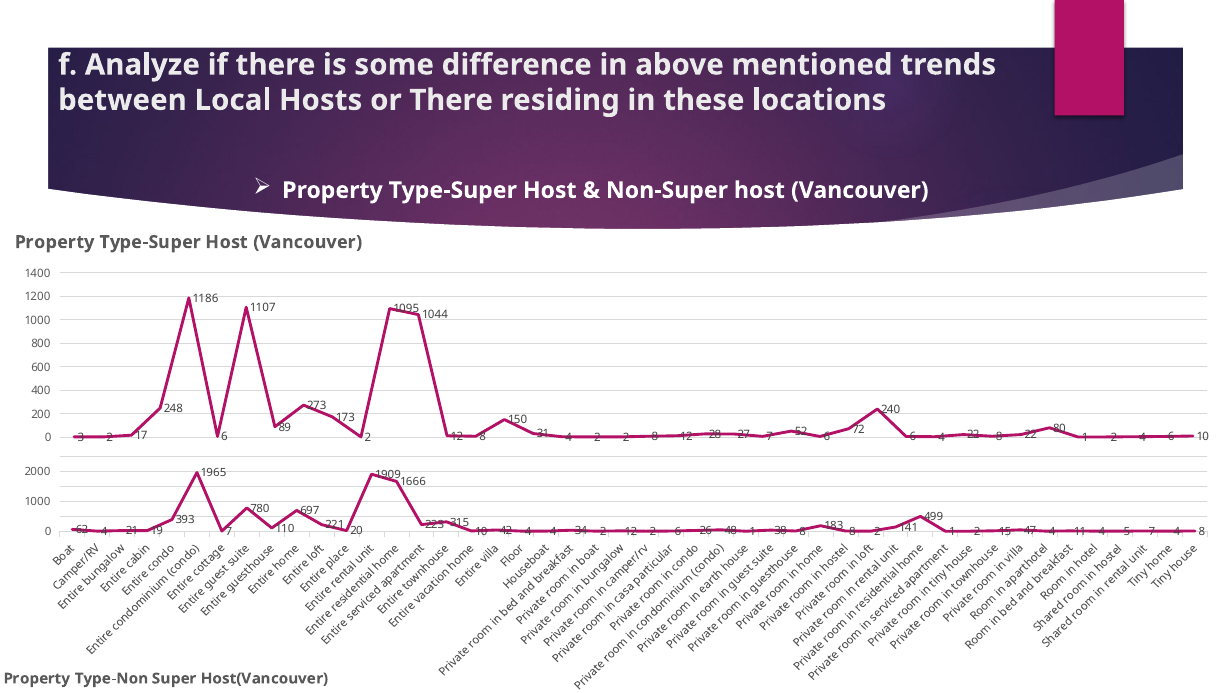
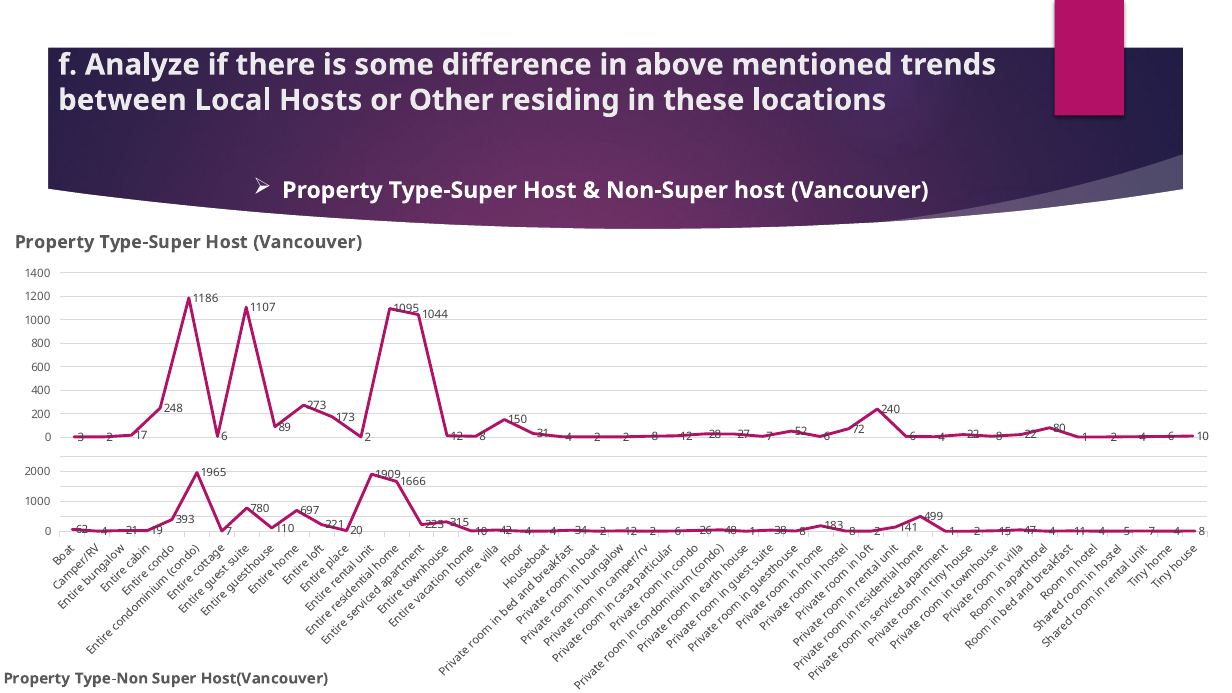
or There: There -> Other
